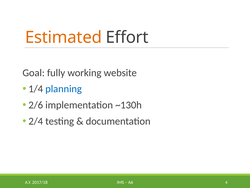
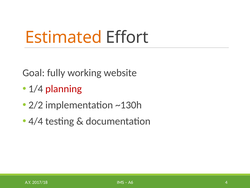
planning colour: blue -> red
2/6: 2/6 -> 2/2
2/4: 2/4 -> 4/4
